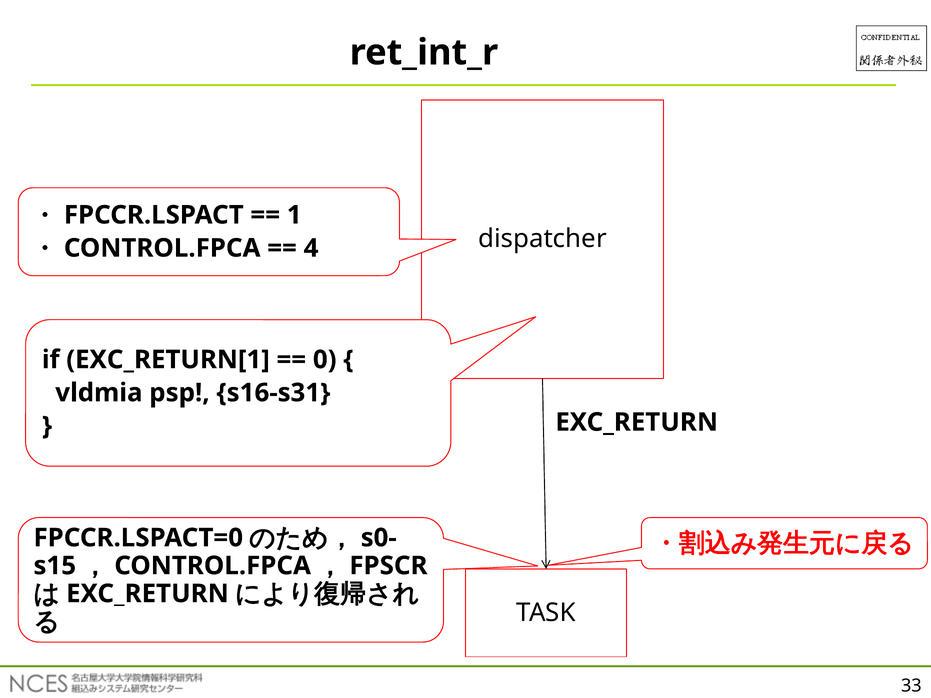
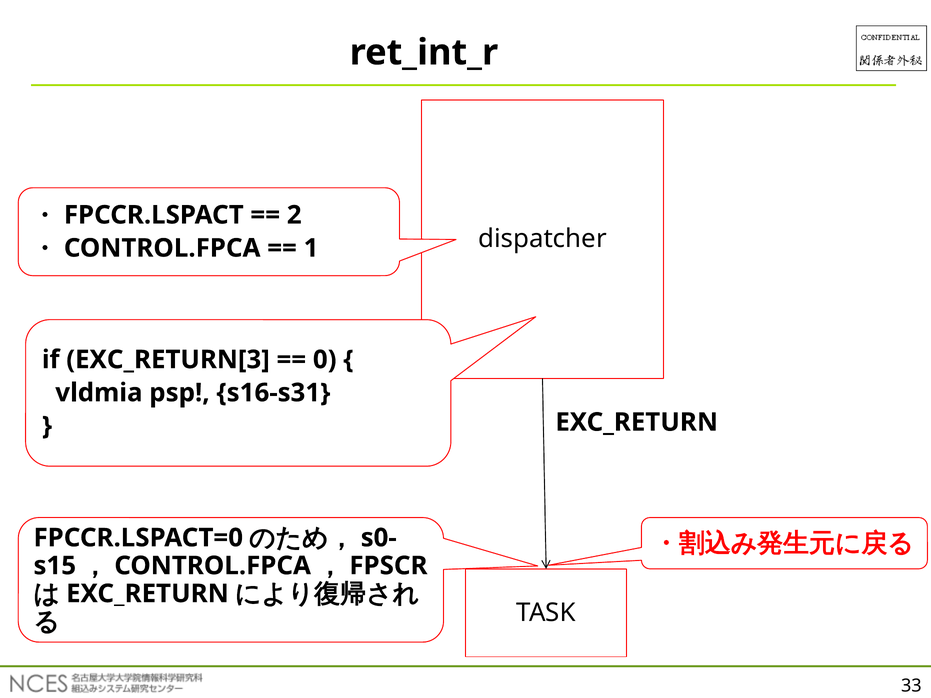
1: 1 -> 2
4: 4 -> 1
EXC_RETURN[1: EXC_RETURN[1 -> EXC_RETURN[3
